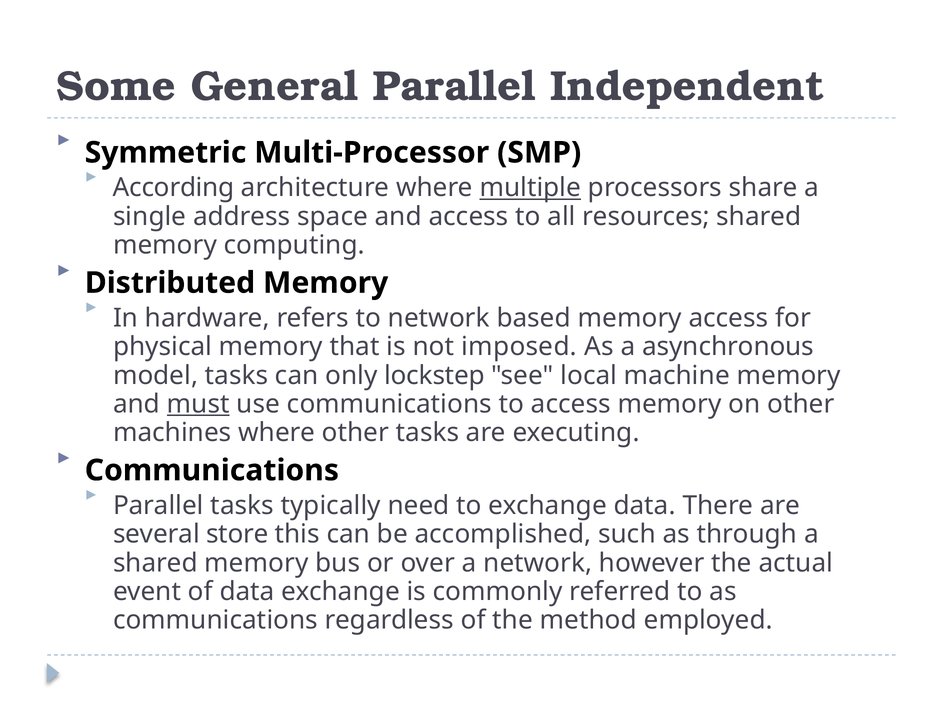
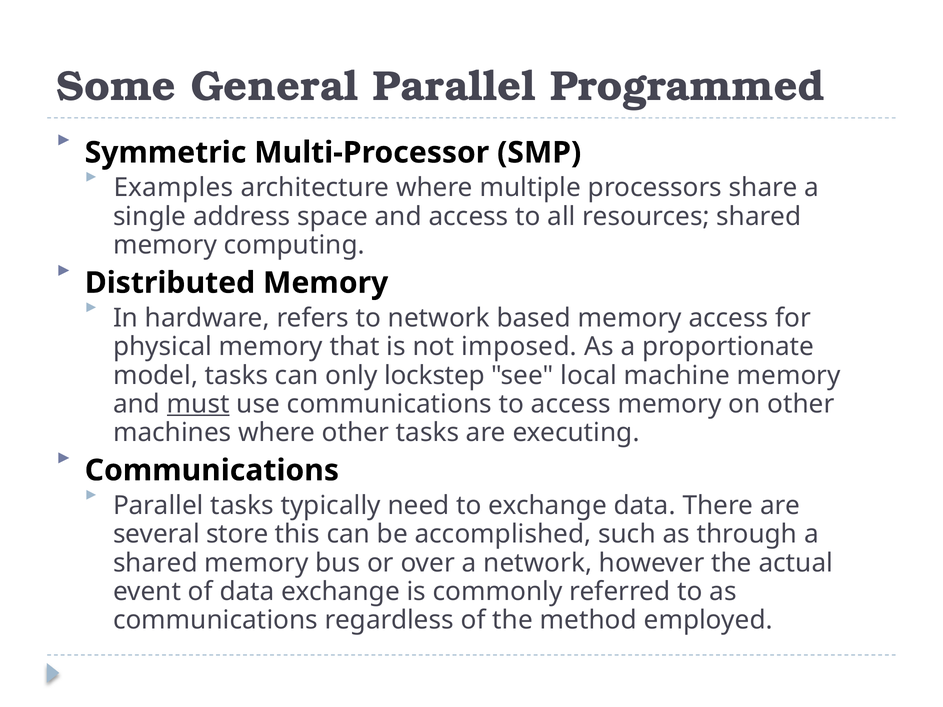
Independent: Independent -> Programmed
According: According -> Examples
multiple underline: present -> none
asynchronous: asynchronous -> proportionate
